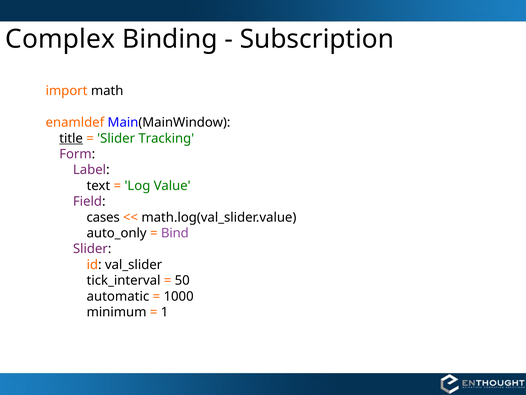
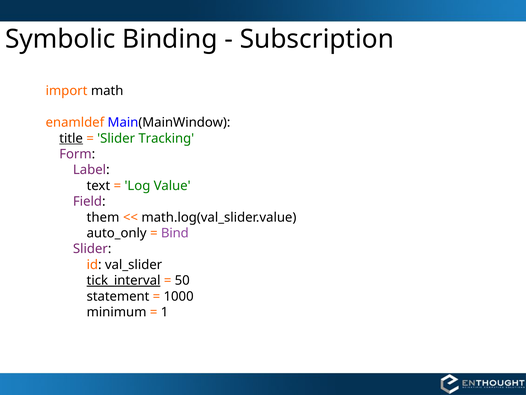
Complex: Complex -> Symbolic
cases: cases -> them
tick_interval underline: none -> present
automatic: automatic -> statement
